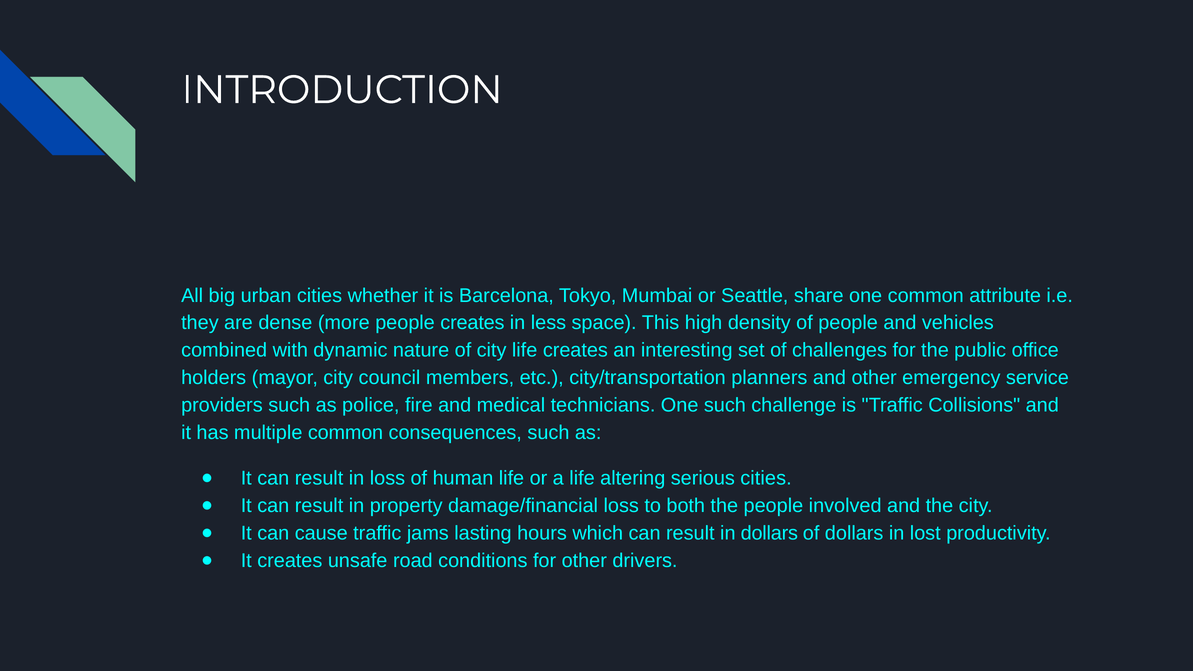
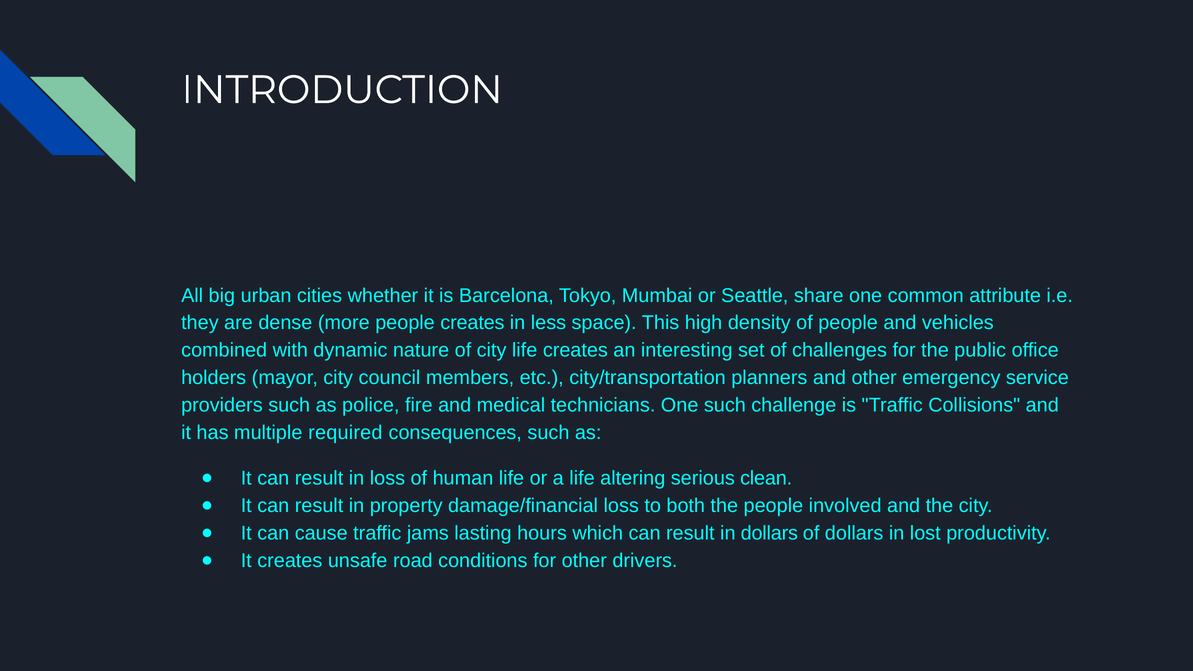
multiple common: common -> required
serious cities: cities -> clean
